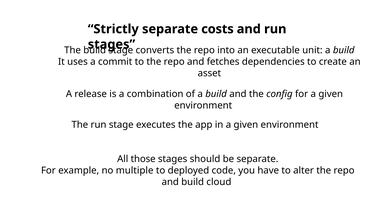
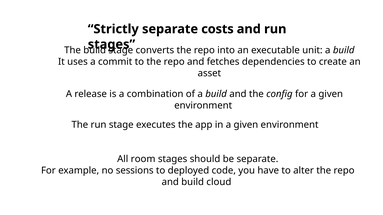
those: those -> room
multiple: multiple -> sessions
